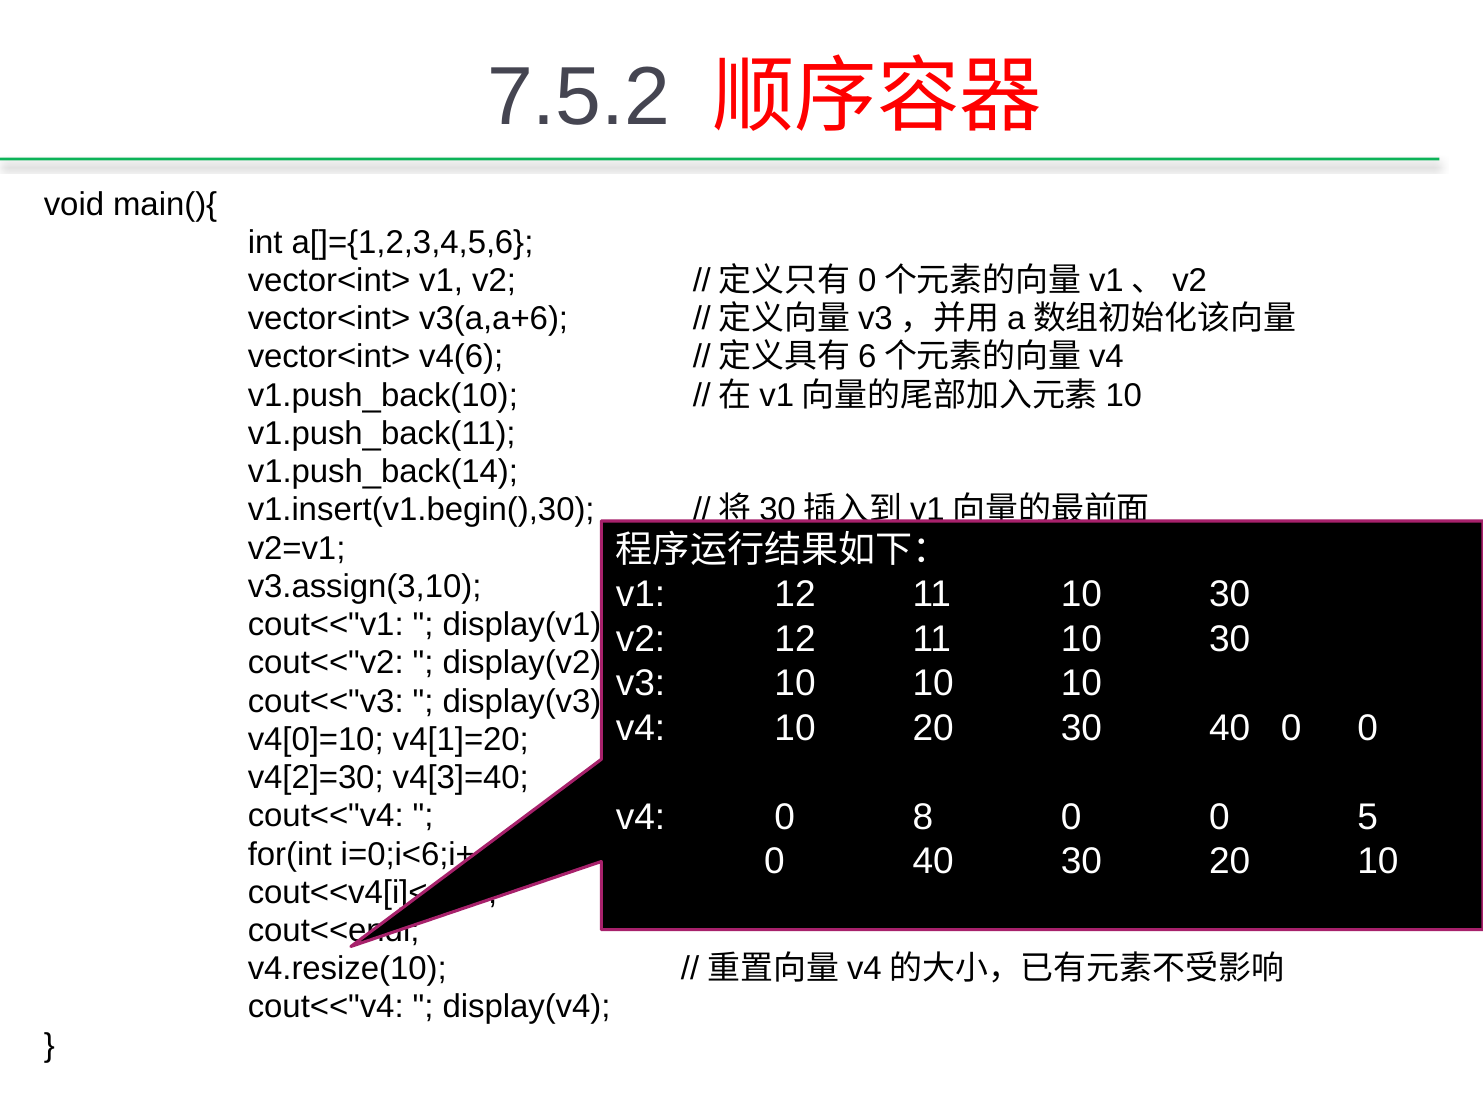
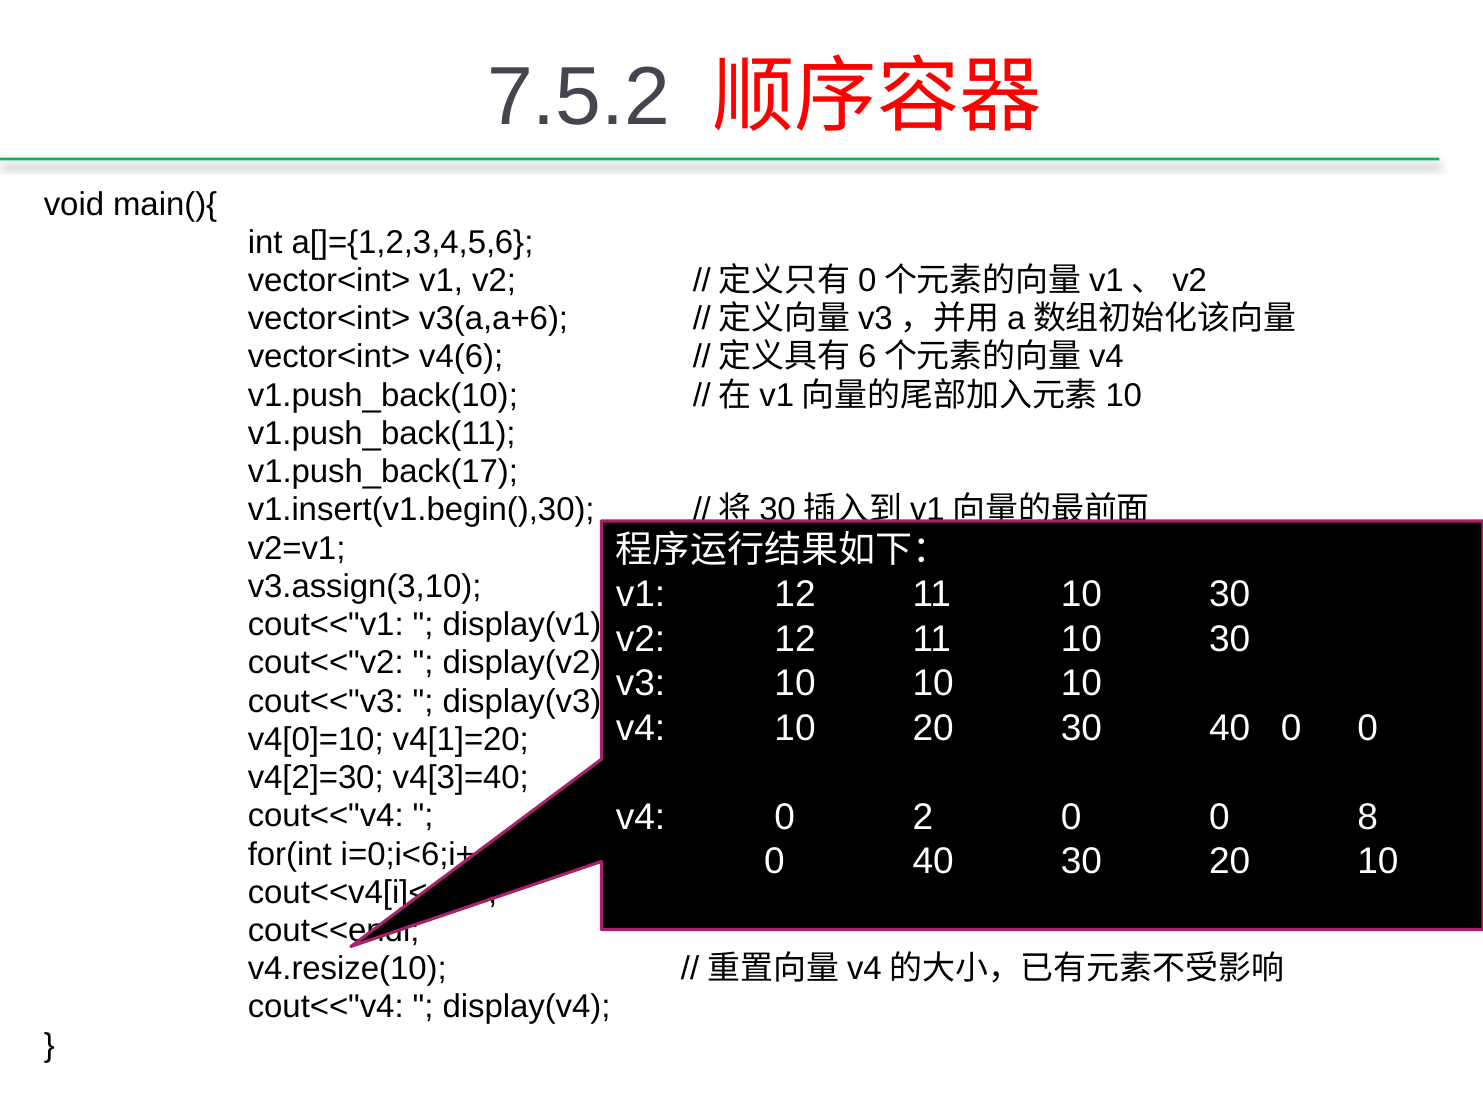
v1.push_back(14: v1.push_back(14 -> v1.push_back(17
8: 8 -> 2
5: 5 -> 8
